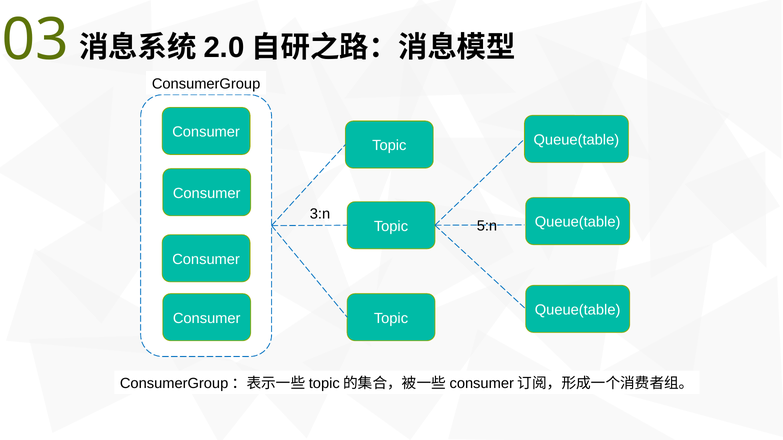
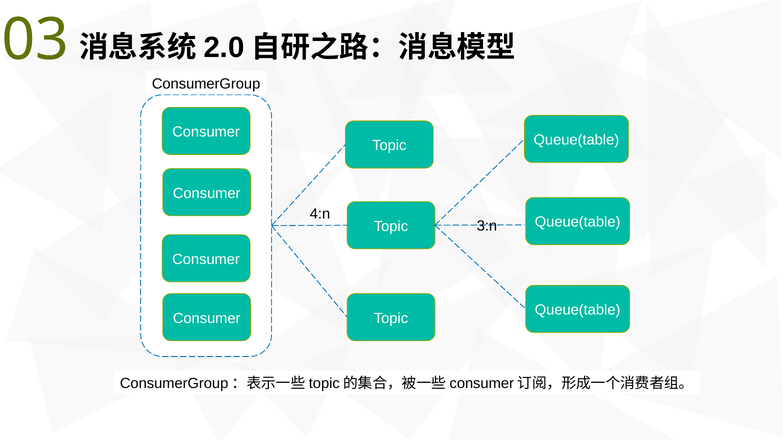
3:n: 3:n -> 4:n
5:n: 5:n -> 3:n
